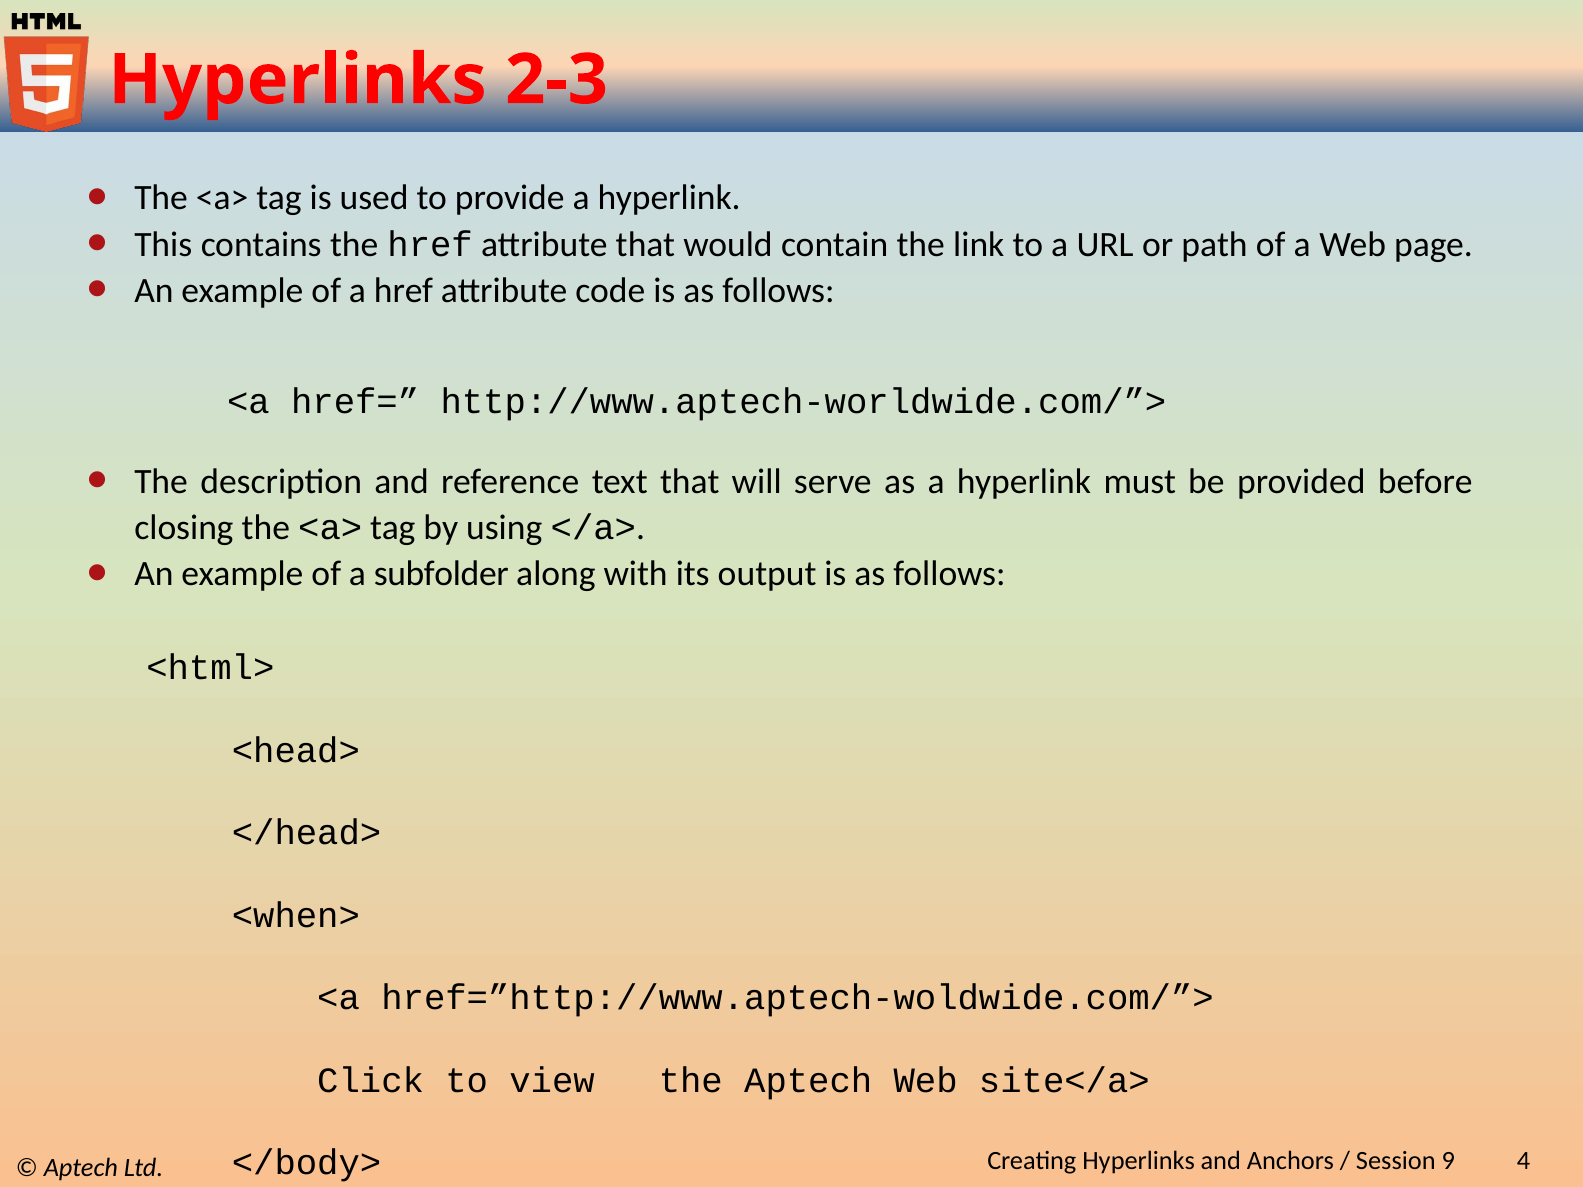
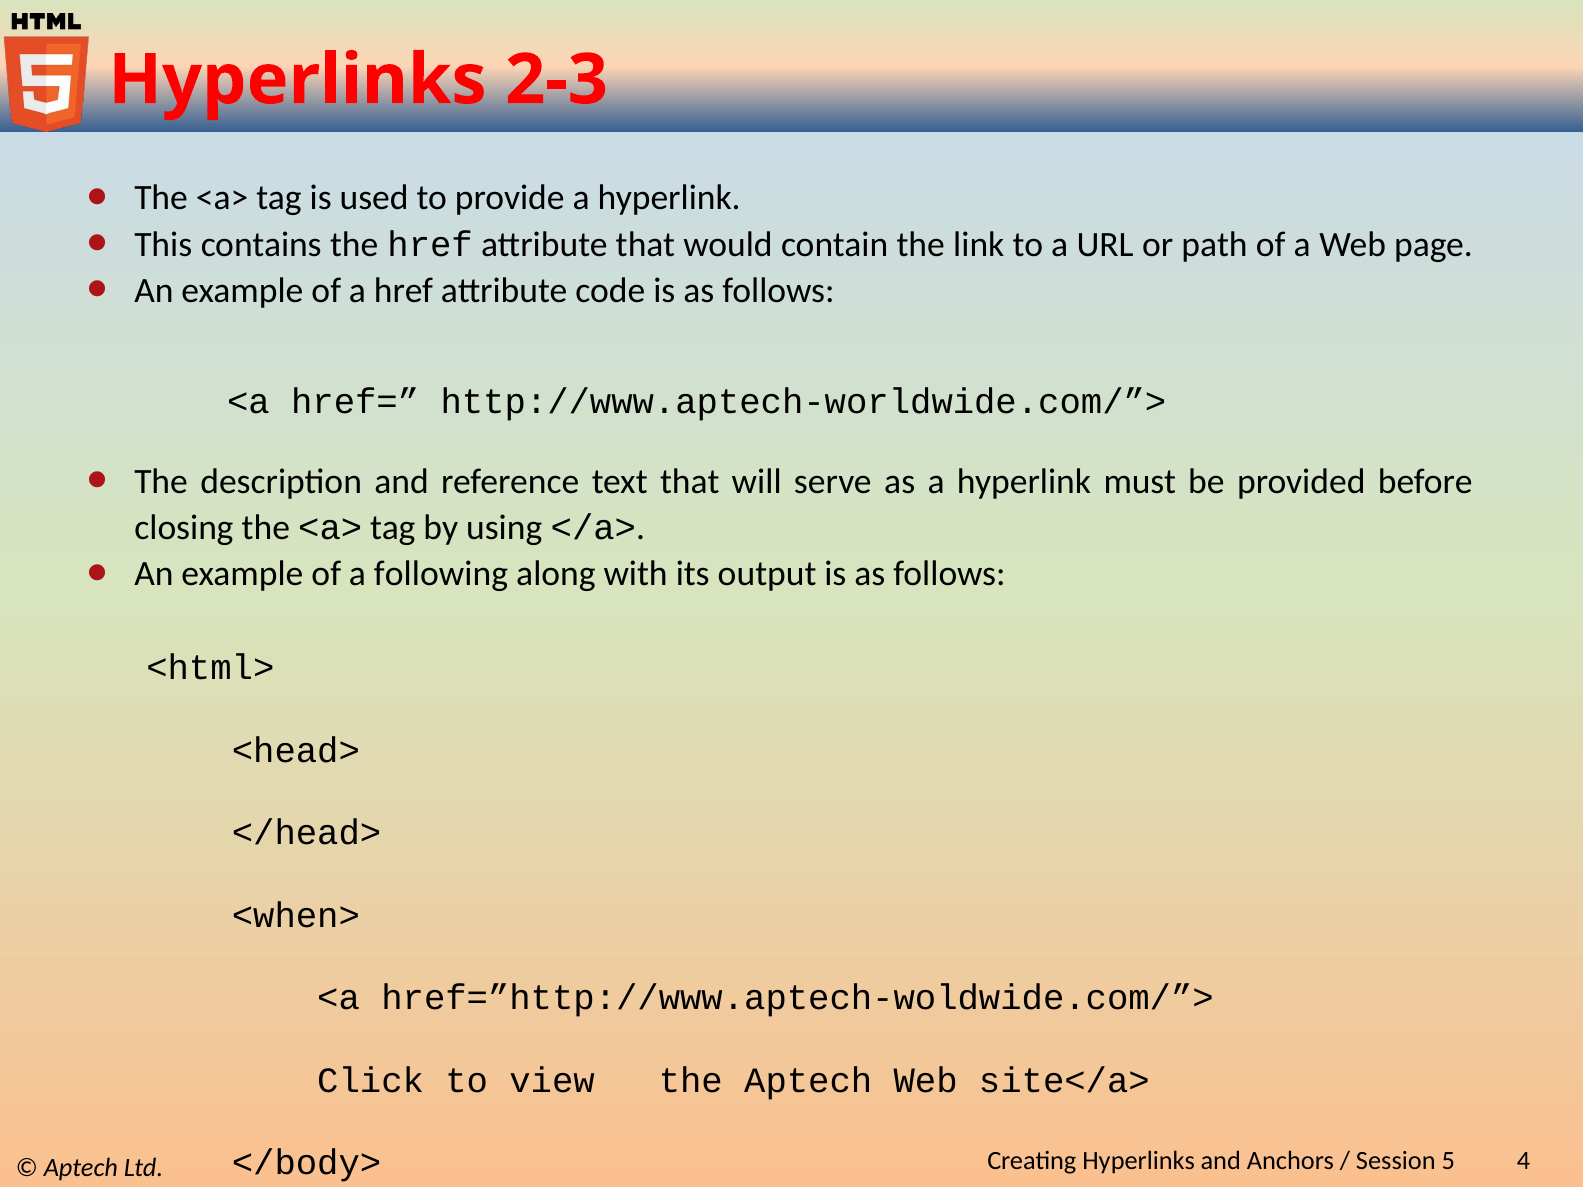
subfolder: subfolder -> following
9: 9 -> 5
